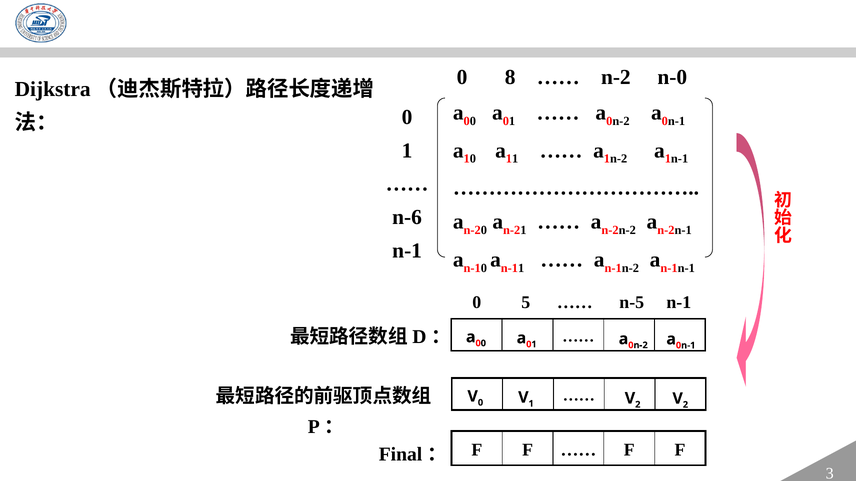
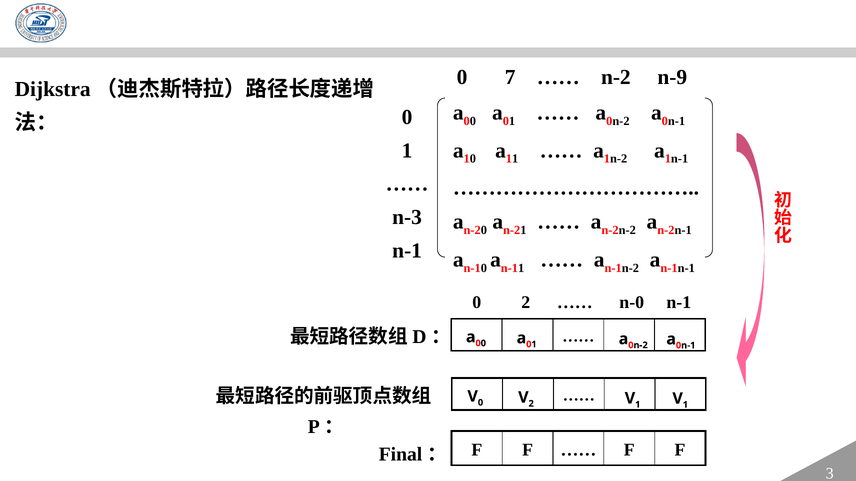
8: 8 -> 7
n-0: n-0 -> n-9
n-6: n-6 -> n-3
0 5: 5 -> 2
n-5: n-5 -> n-0
1 at (531, 404): 1 -> 2
2 at (638, 405): 2 -> 1
2 at (685, 405): 2 -> 1
